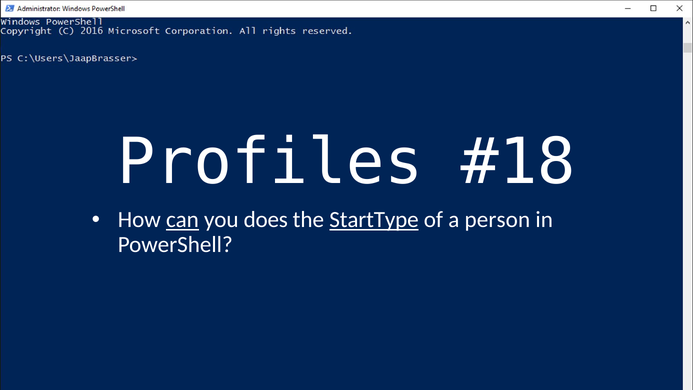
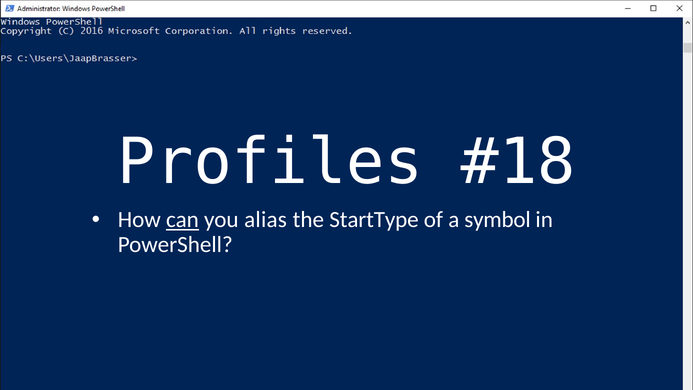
does: does -> alias
StartType underline: present -> none
person: person -> symbol
